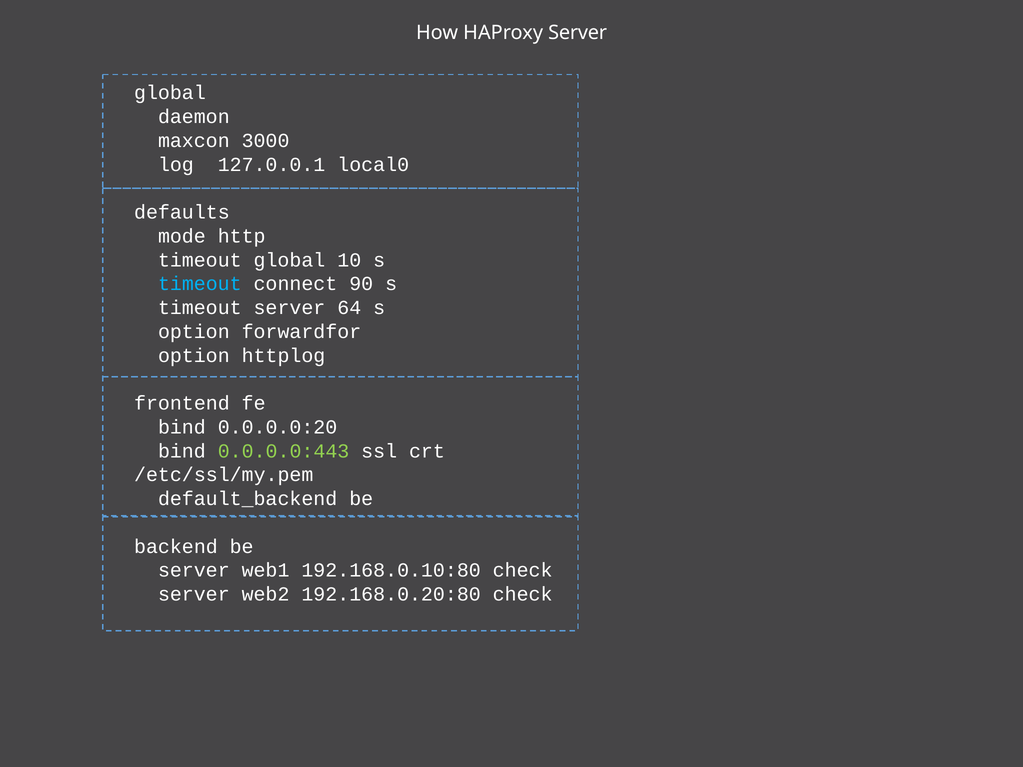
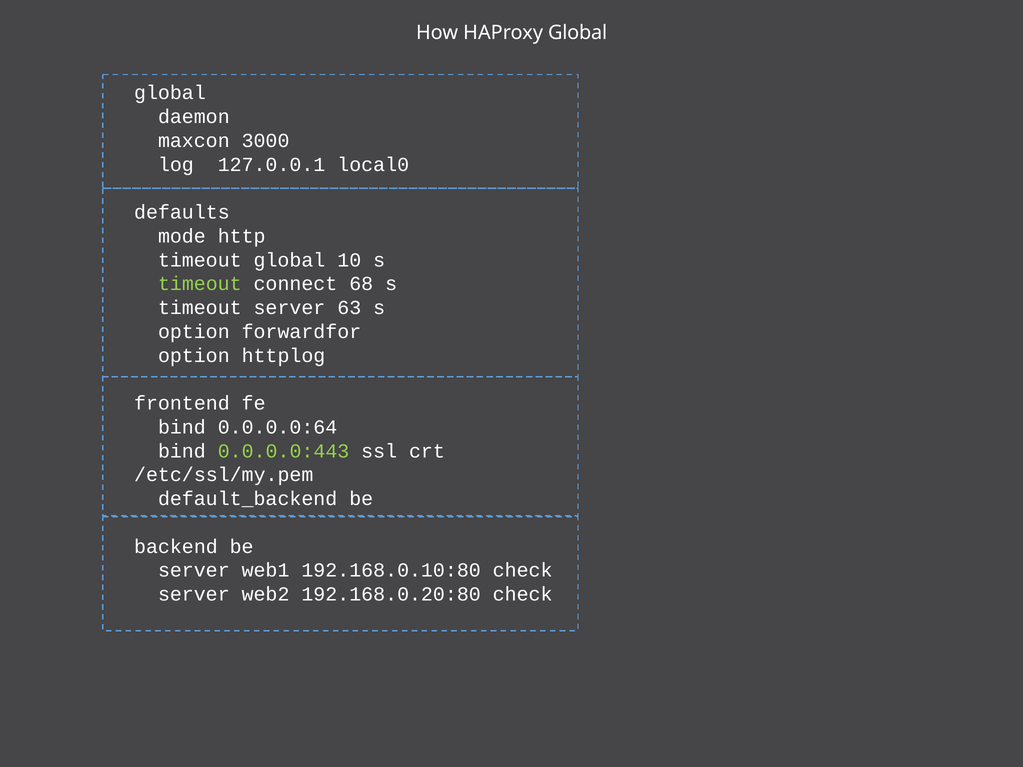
HAProxy Server: Server -> Global
timeout at (200, 284) colour: light blue -> light green
90: 90 -> 68
64: 64 -> 63
0.0.0.0:20: 0.0.0.0:20 -> 0.0.0.0:64
